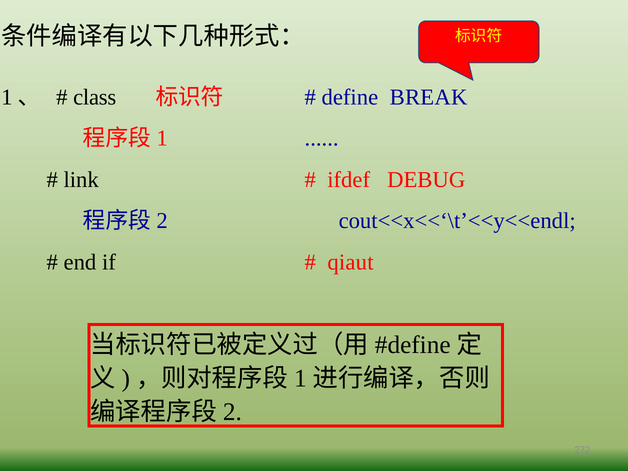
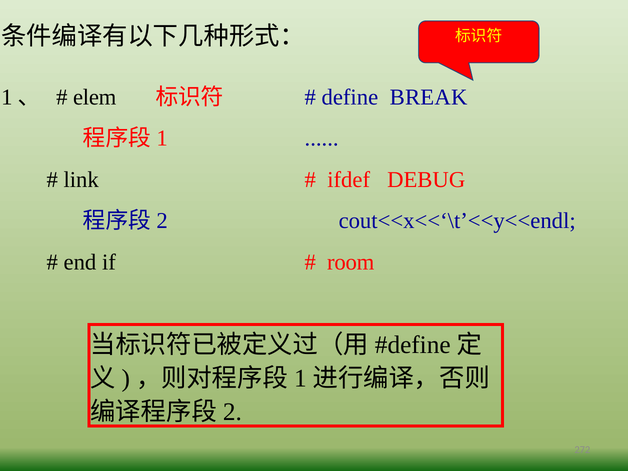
class: class -> elem
qiaut: qiaut -> room
